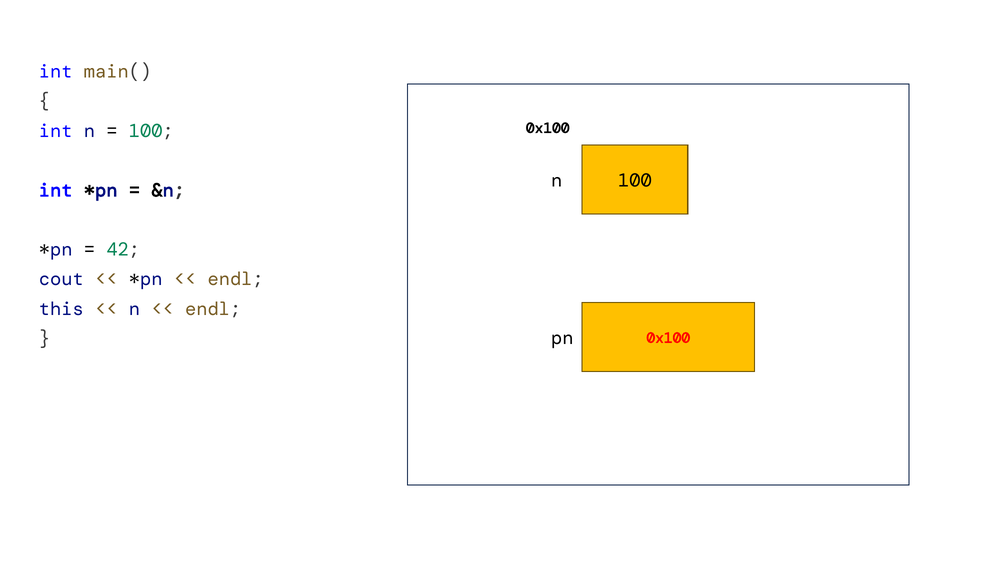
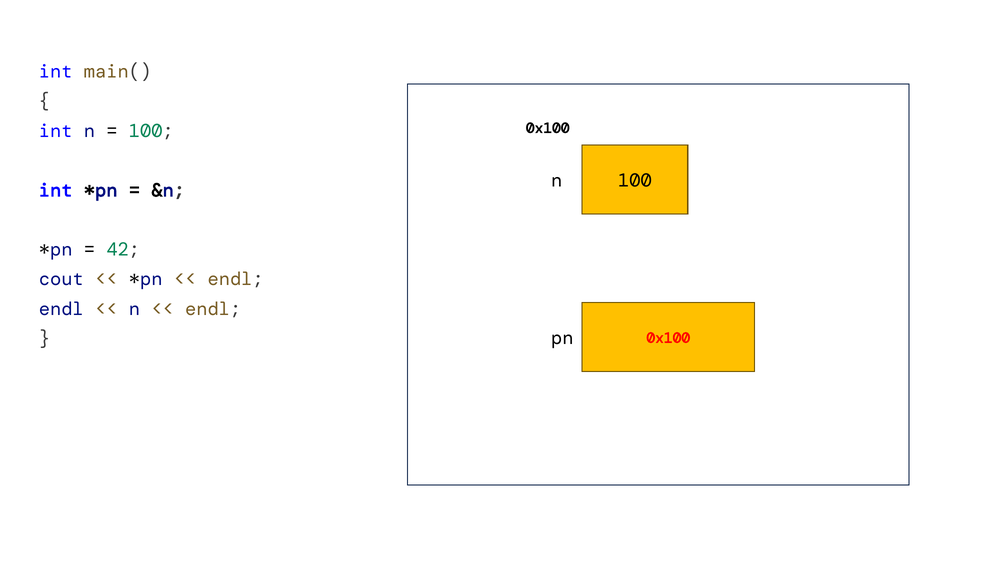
this at (61, 309): this -> endl
